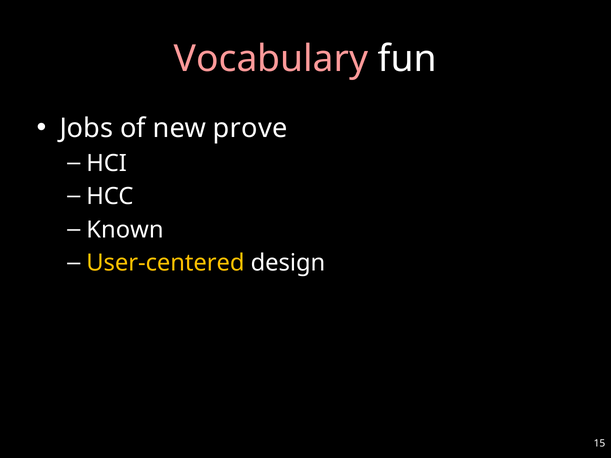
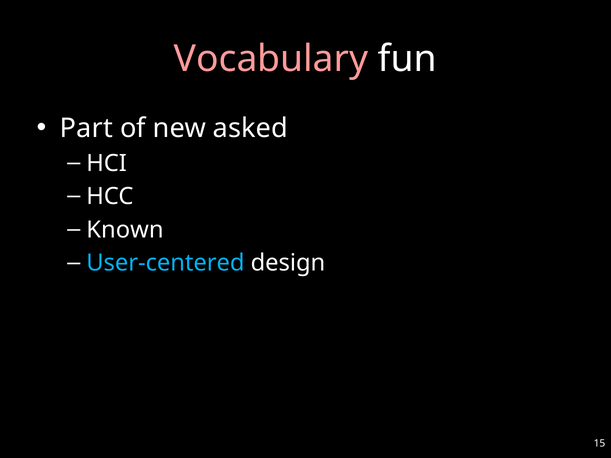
Jobs: Jobs -> Part
prove: prove -> asked
User-centered colour: yellow -> light blue
